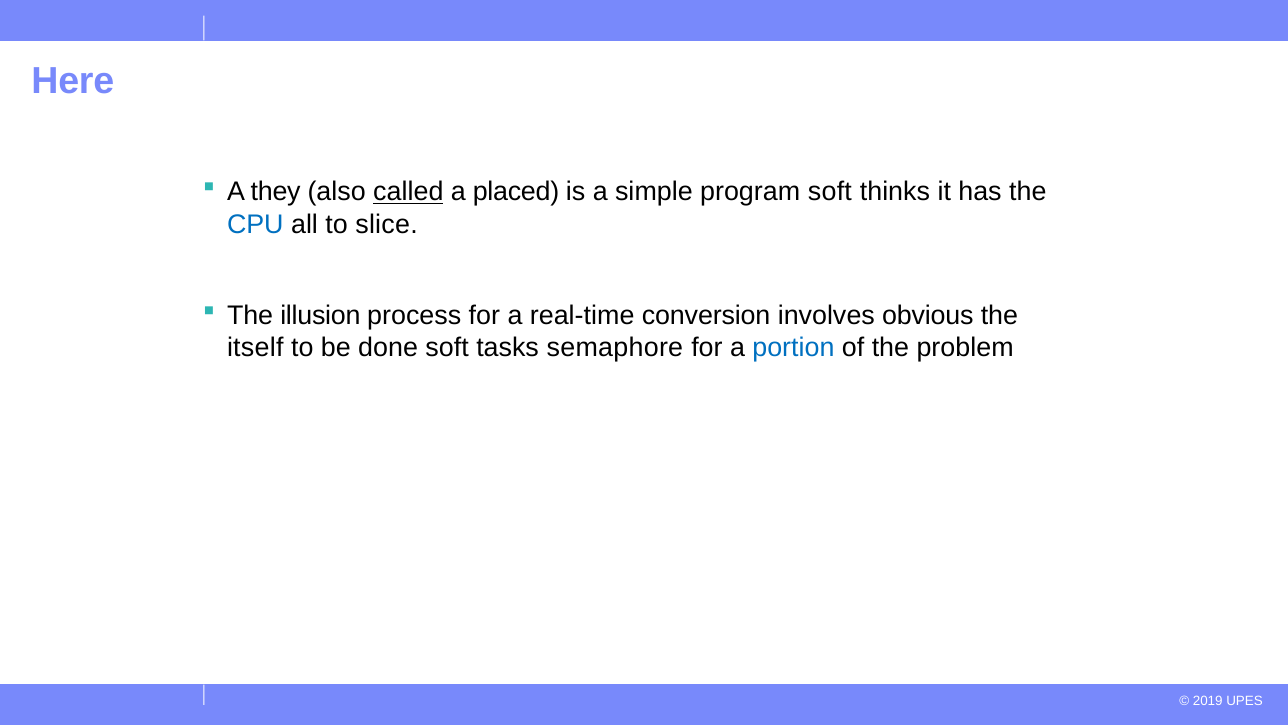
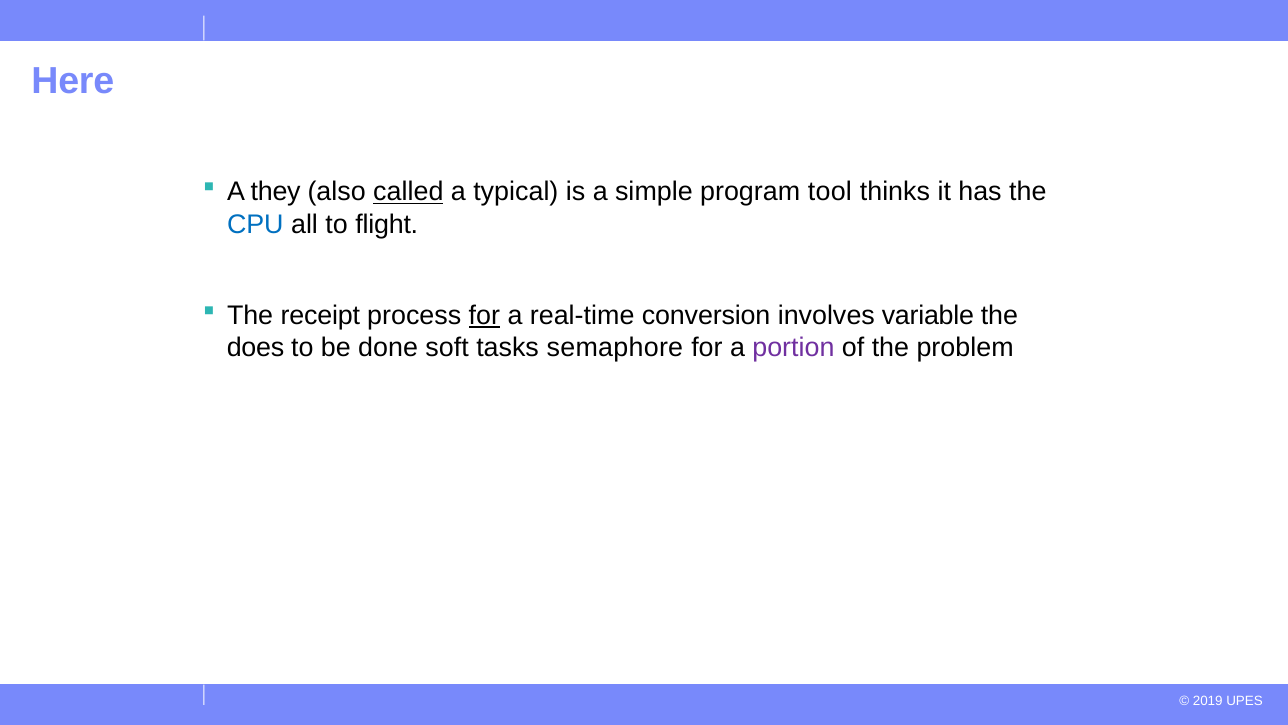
placed: placed -> typical
program soft: soft -> tool
slice: slice -> flight
illusion: illusion -> receipt
for at (484, 315) underline: none -> present
obvious: obvious -> variable
itself: itself -> does
portion colour: blue -> purple
